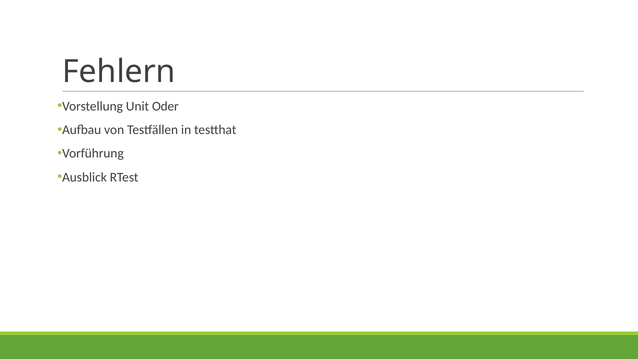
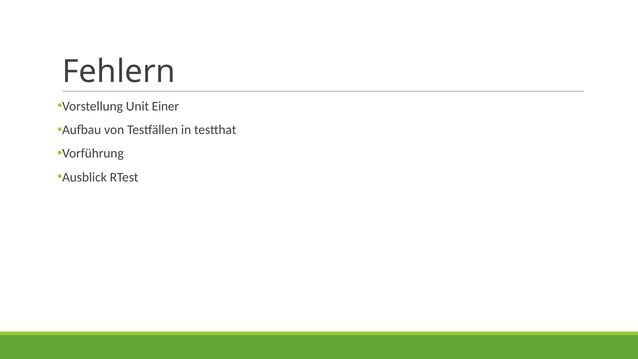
Oder: Oder -> Einer
